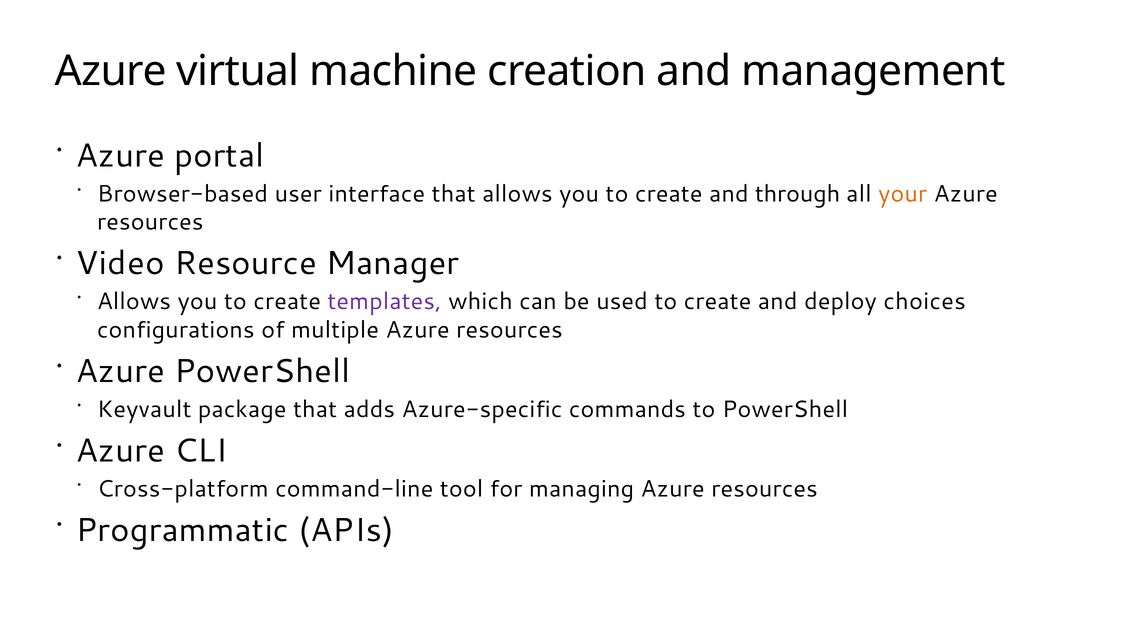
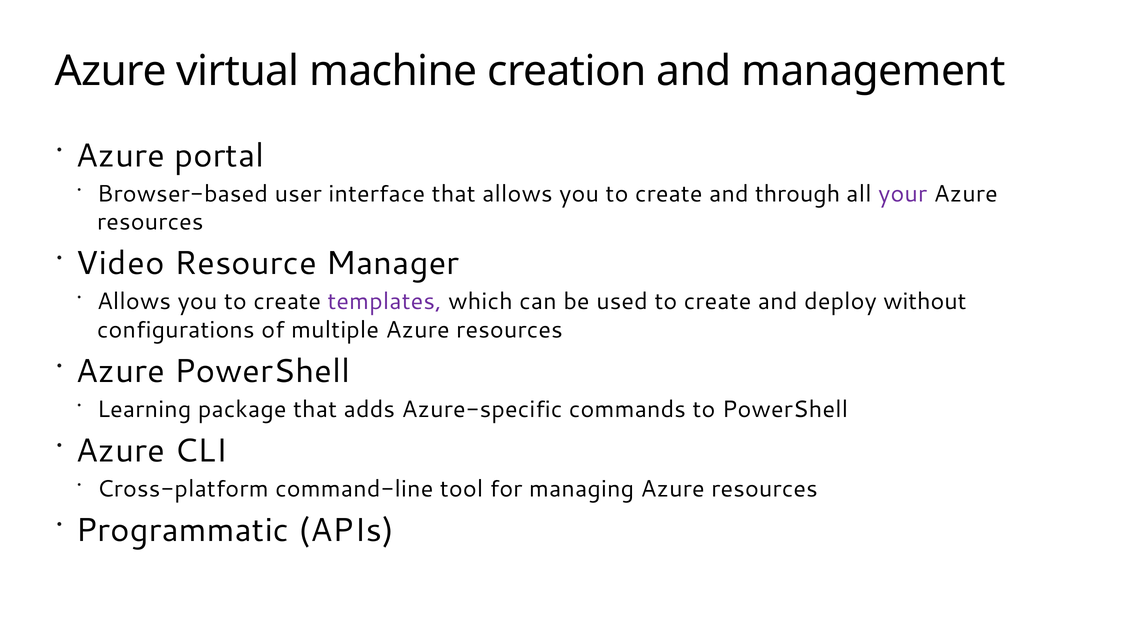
your colour: orange -> purple
choices: choices -> without
Keyvault: Keyvault -> Learning
